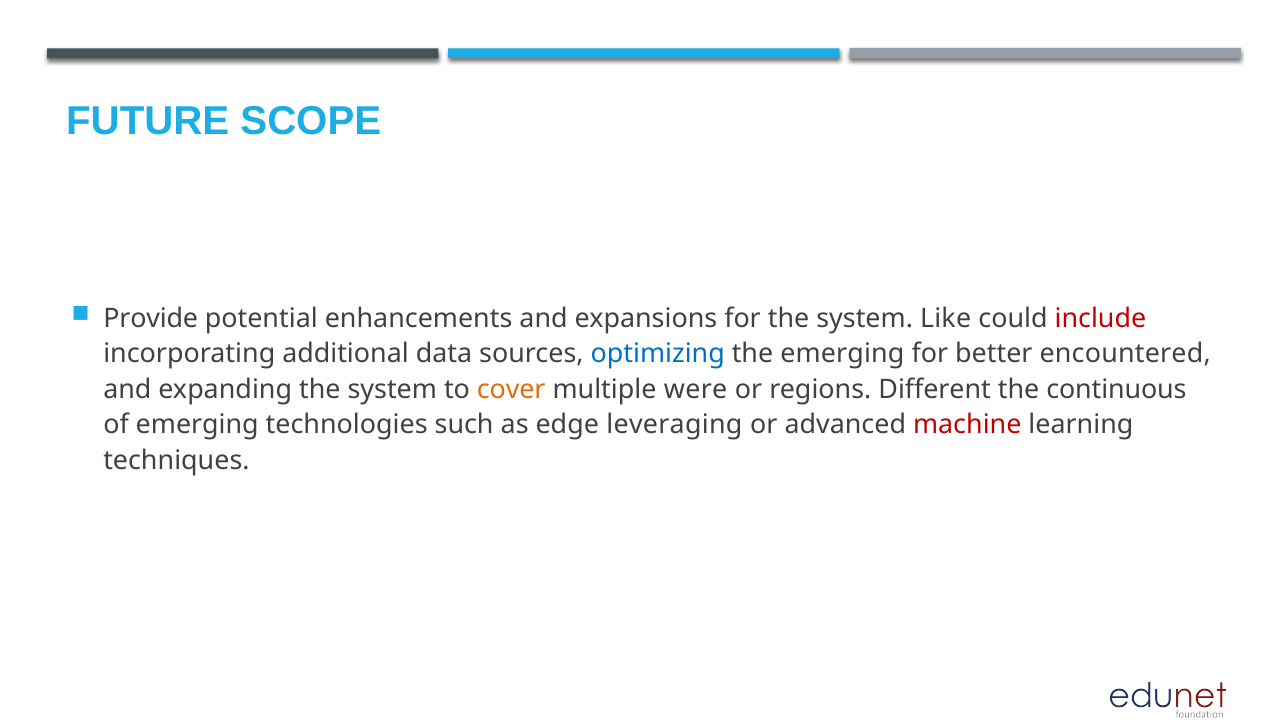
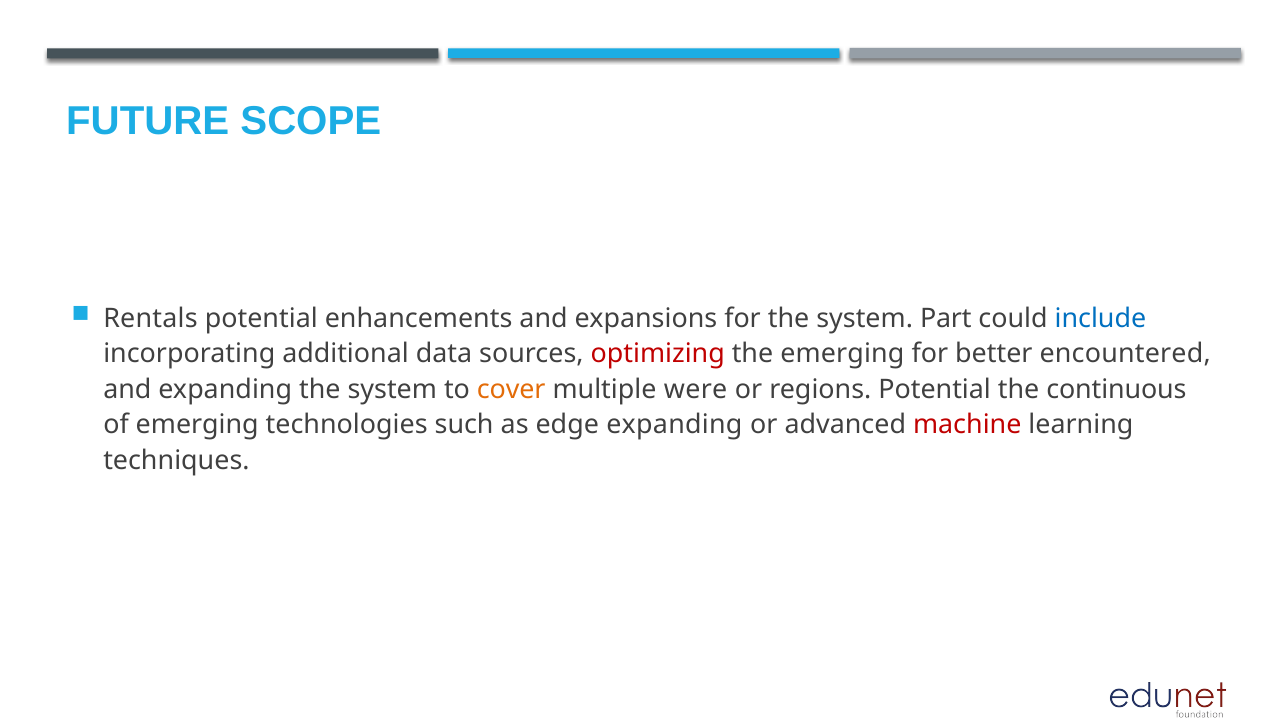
Provide: Provide -> Rentals
Like: Like -> Part
include colour: red -> blue
optimizing colour: blue -> red
regions Different: Different -> Potential
edge leveraging: leveraging -> expanding
